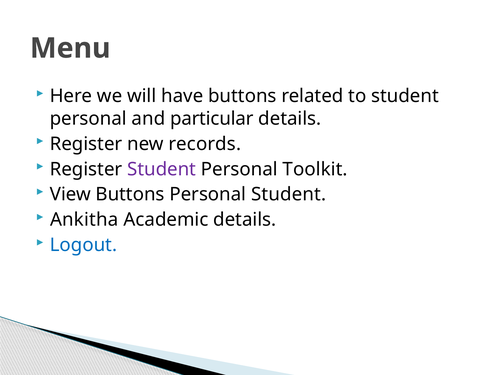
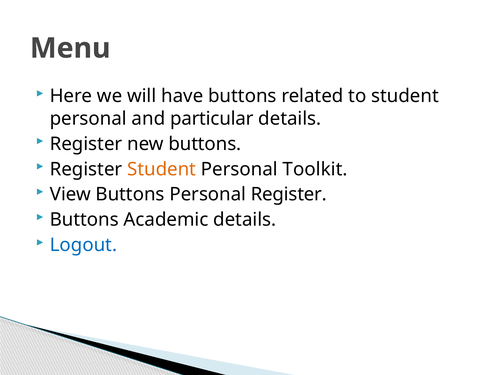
new records: records -> buttons
Student at (162, 169) colour: purple -> orange
Personal Student: Student -> Register
Ankitha at (84, 219): Ankitha -> Buttons
